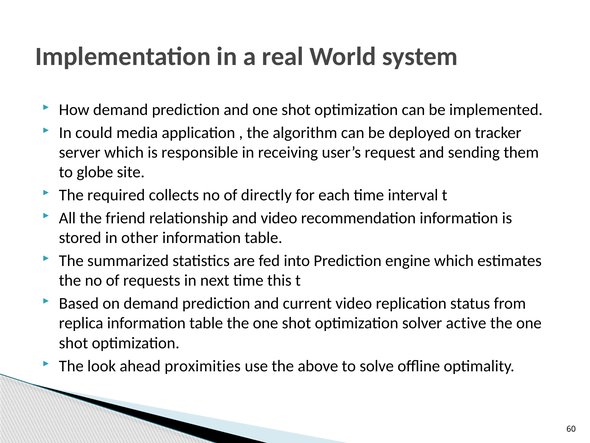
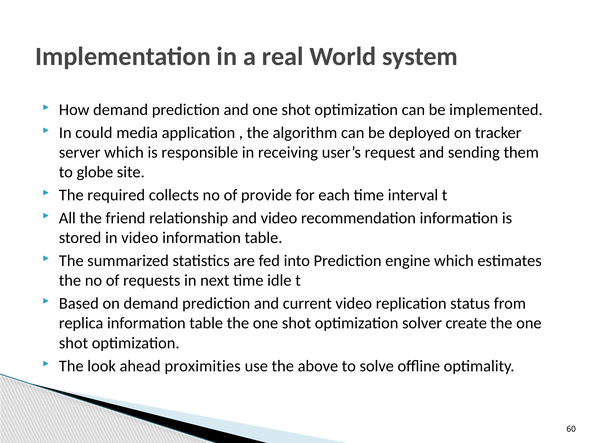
directly: directly -> provide
in other: other -> video
this: this -> idle
active: active -> create
